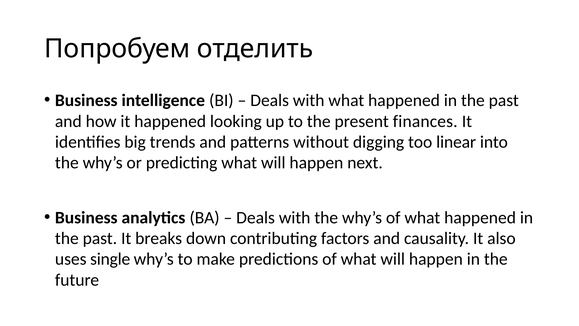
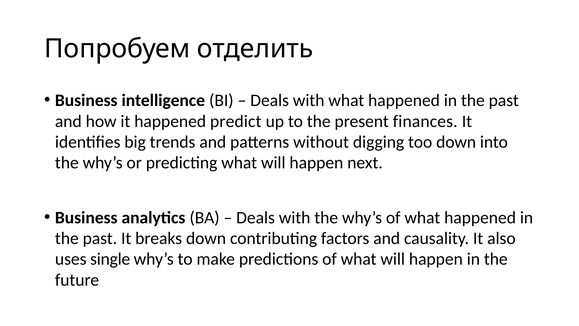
looking: looking -> predict
too linear: linear -> down
